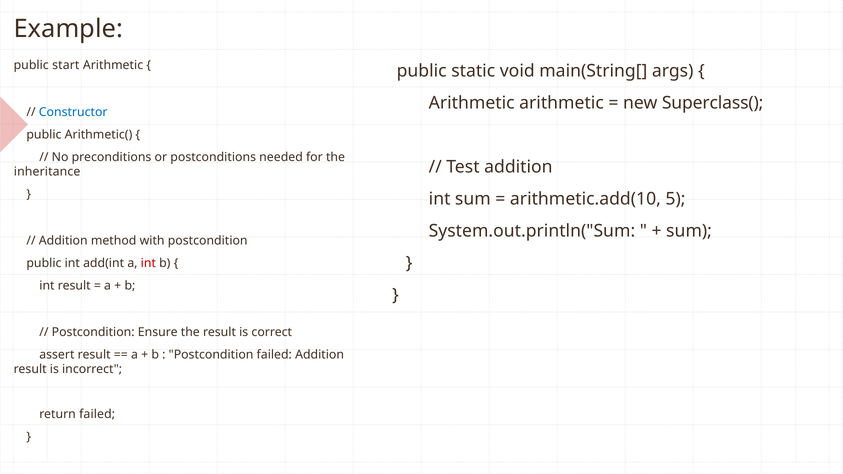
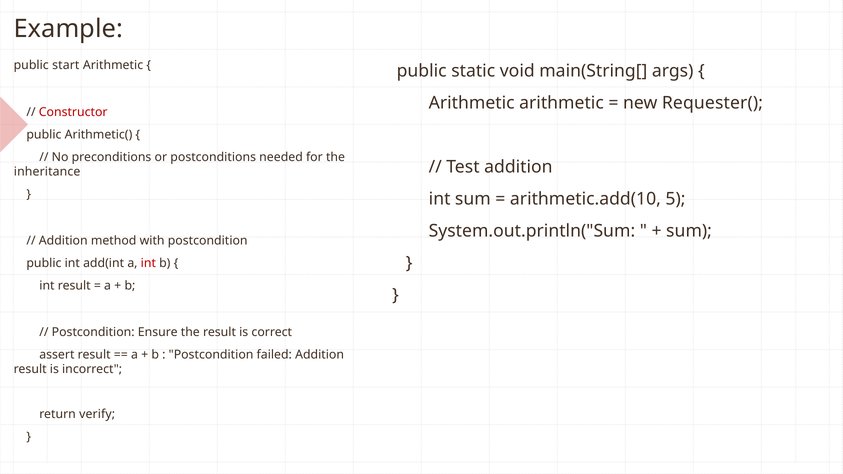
Superclass(: Superclass( -> Requester(
Constructor colour: blue -> red
return failed: failed -> verify
